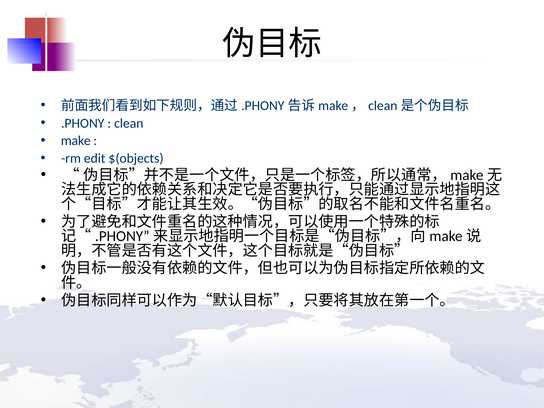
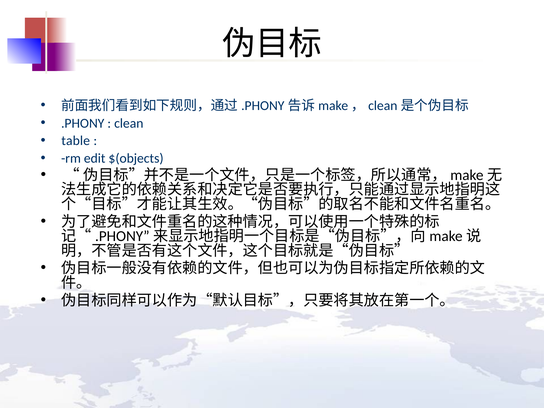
make: make -> table
